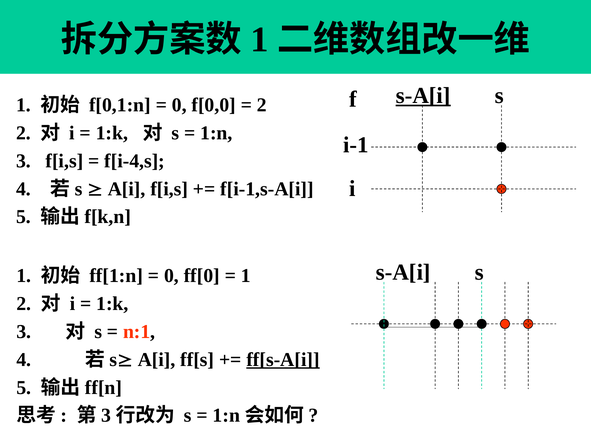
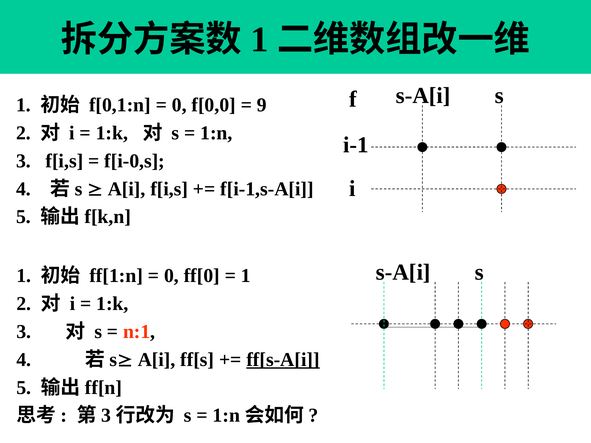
s-A[i at (423, 96) underline: present -> none
2 at (262, 105): 2 -> 9
f[i-4,s: f[i-4,s -> f[i-0,s
